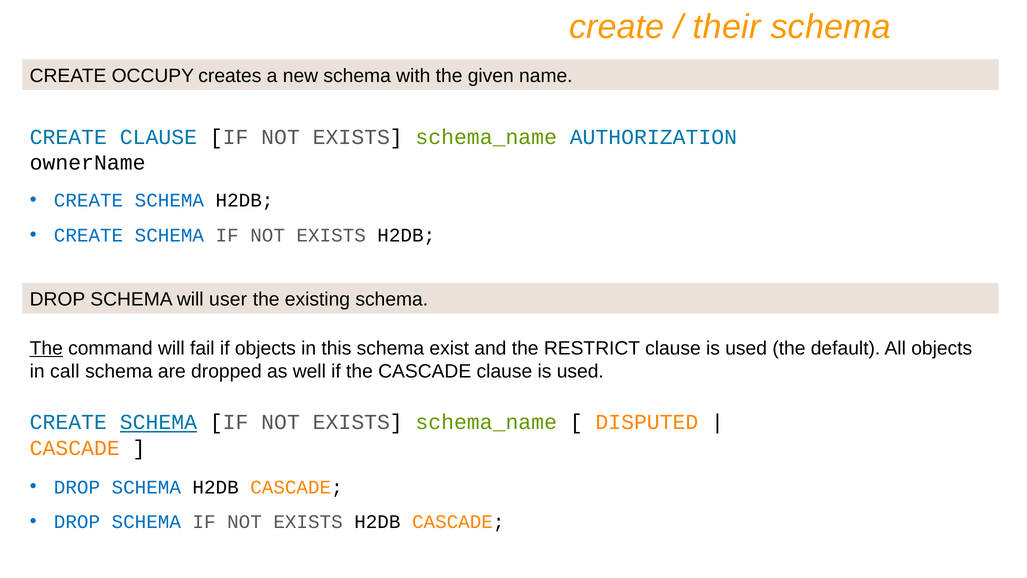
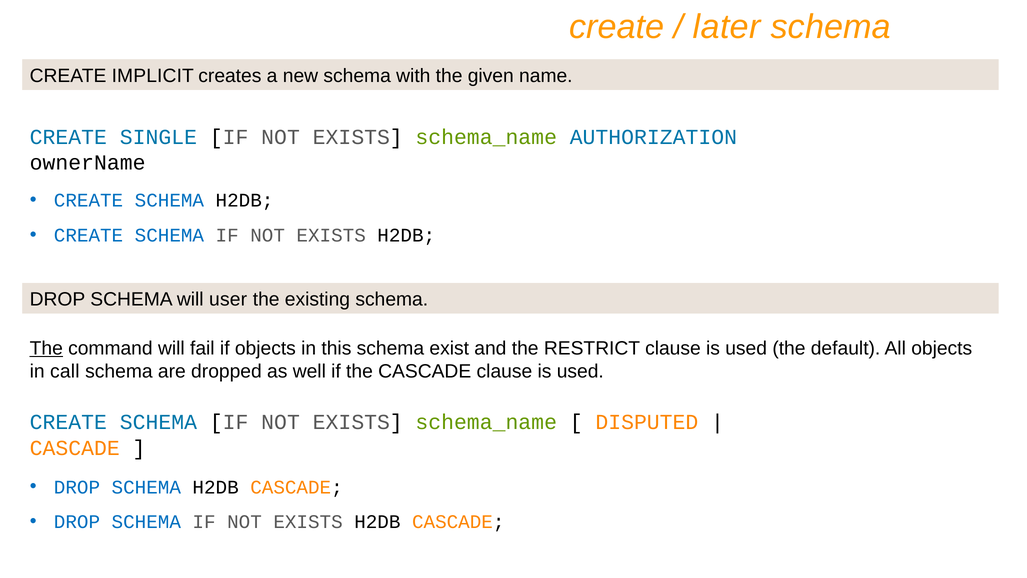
their: their -> later
OCCUPY: OCCUPY -> IMPLICIT
CREATE CLAUSE: CLAUSE -> SINGLE
SCHEMA at (158, 422) underline: present -> none
